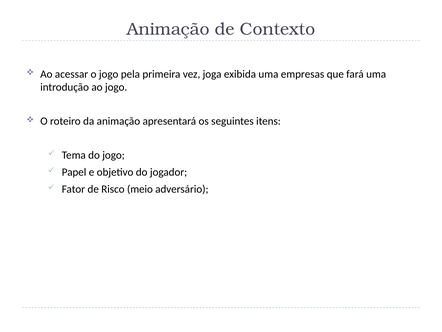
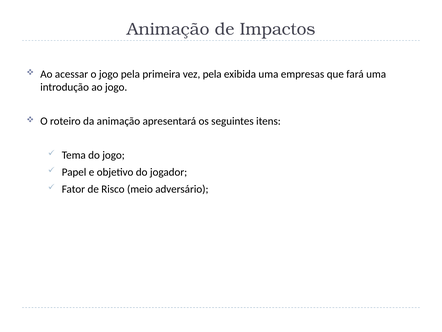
Contexto: Contexto -> Impactos
vez joga: joga -> pela
